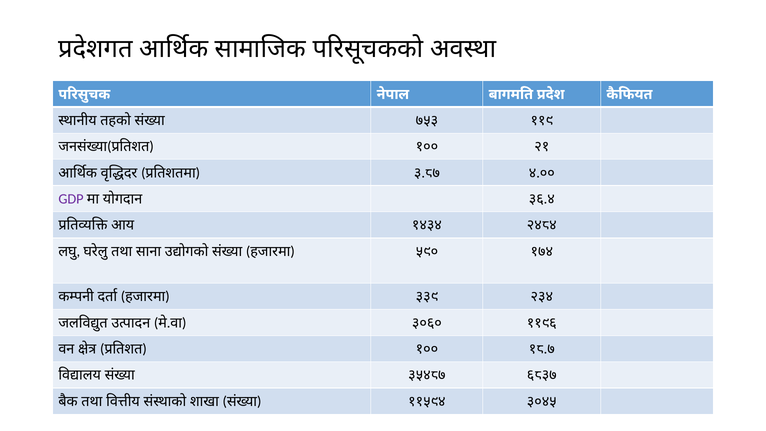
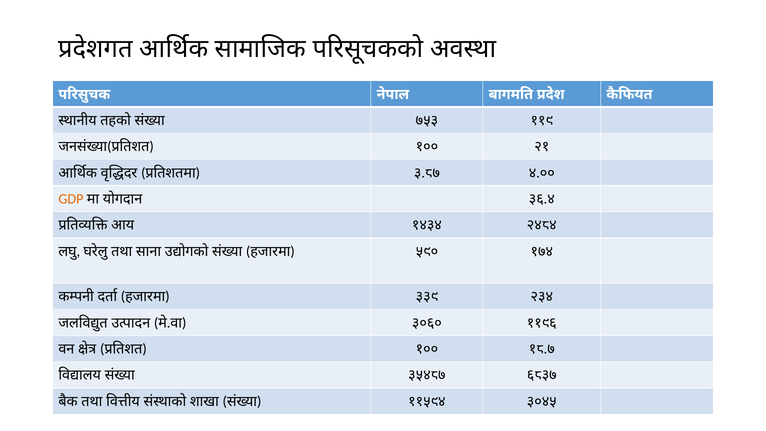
GDP colour: purple -> orange
